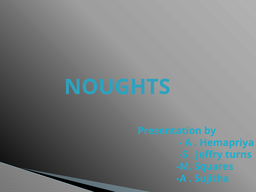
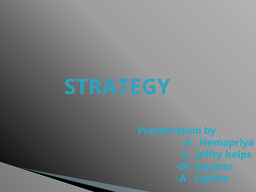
NOUGHTS: NOUGHTS -> STRATEGY
turns: turns -> helps
